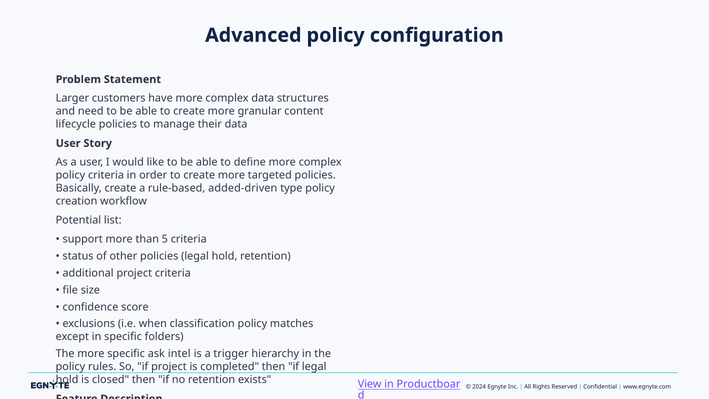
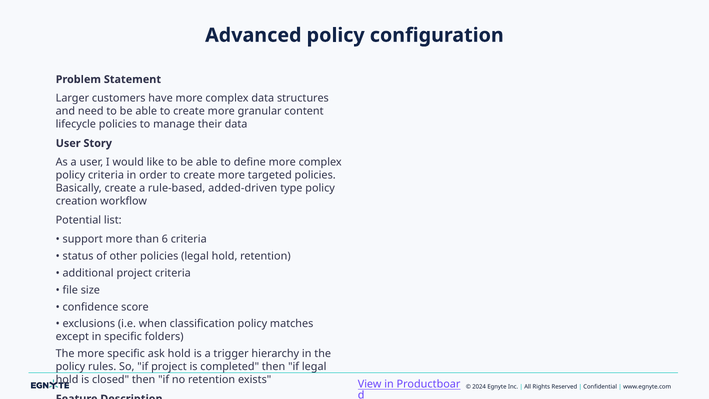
5: 5 -> 6
ask intel: intel -> hold
